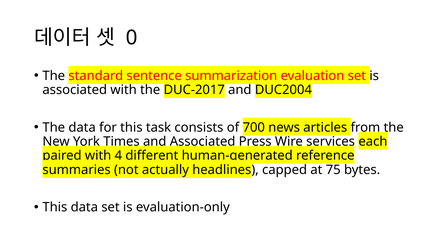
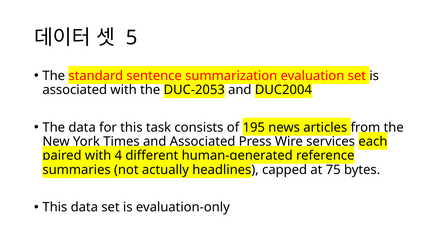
0: 0 -> 5
DUC-2017: DUC-2017 -> DUC-2053
700: 700 -> 195
